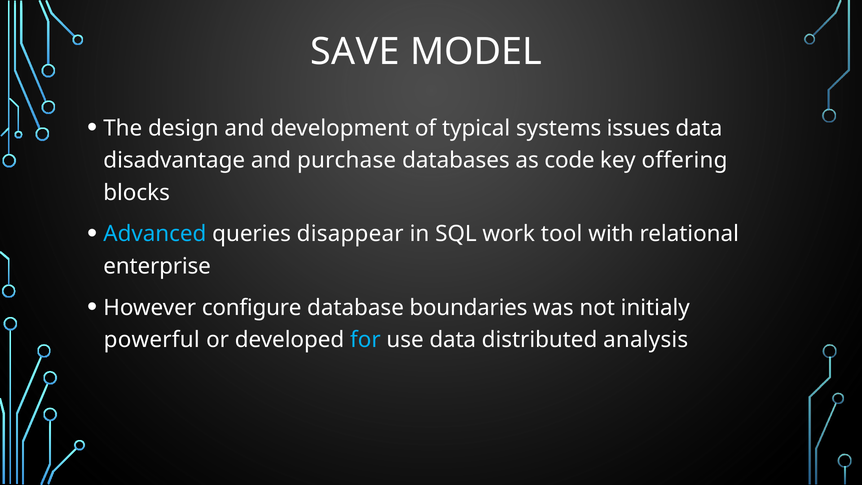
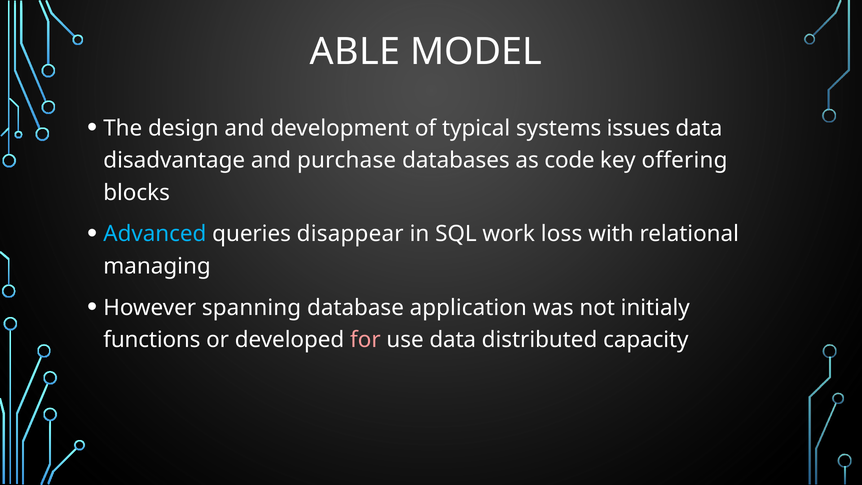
SAVE: SAVE -> ABLE
tool: tool -> loss
enterprise: enterprise -> managing
configure: configure -> spanning
boundaries: boundaries -> application
powerful: powerful -> functions
for colour: light blue -> pink
analysis: analysis -> capacity
